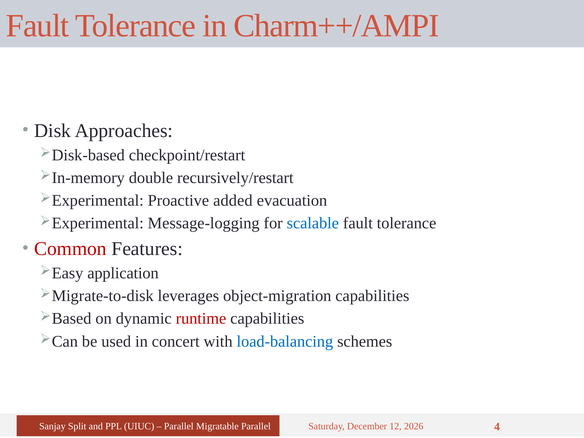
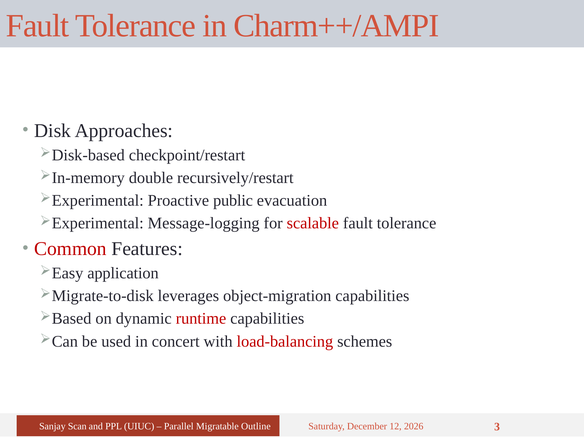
added: added -> public
scalable colour: blue -> red
load-balancing colour: blue -> red
Split: Split -> Scan
Migratable Parallel: Parallel -> Outline
4: 4 -> 3
